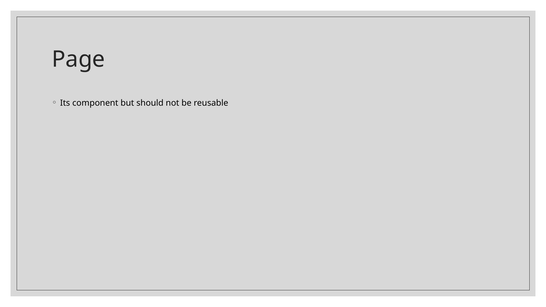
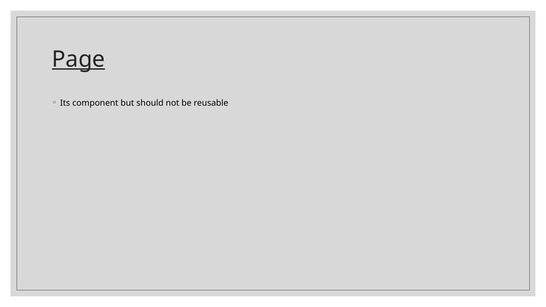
Page underline: none -> present
